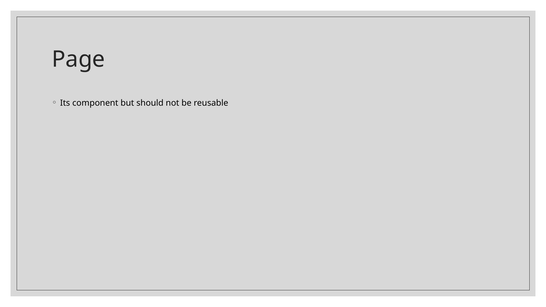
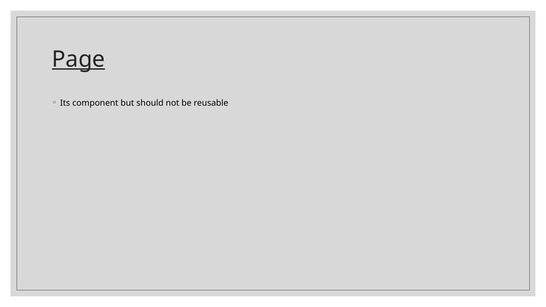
Page underline: none -> present
